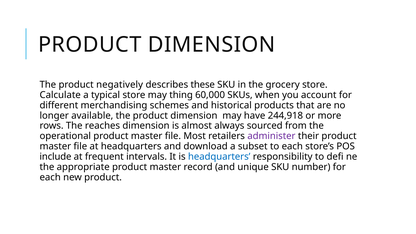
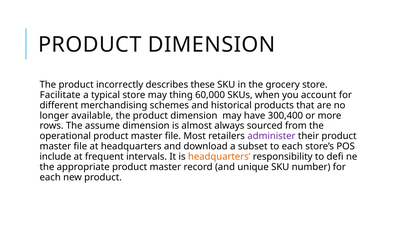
negatively: negatively -> incorrectly
Calculate: Calculate -> Facilitate
244,918: 244,918 -> 300,400
reaches: reaches -> assume
headquarters at (219, 157) colour: blue -> orange
